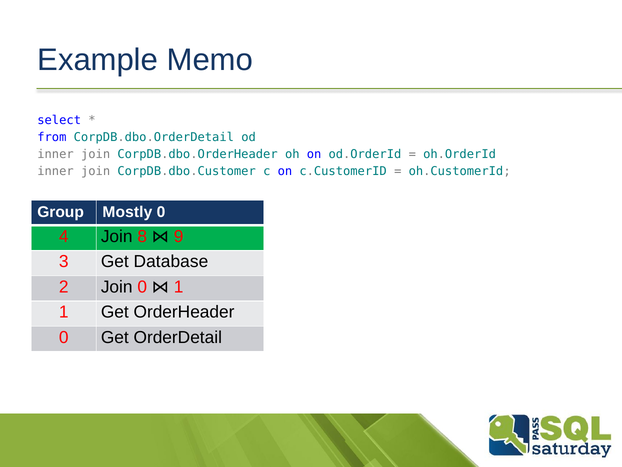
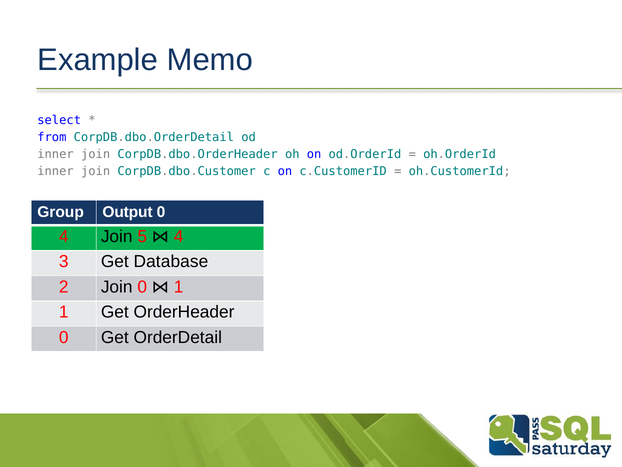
Mostly: Mostly -> Output
8: 8 -> 5
9 at (179, 236): 9 -> 4
